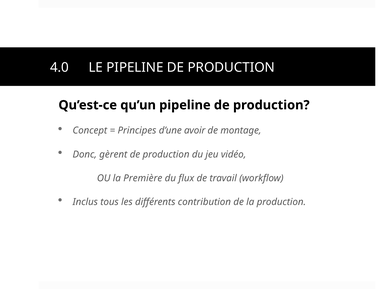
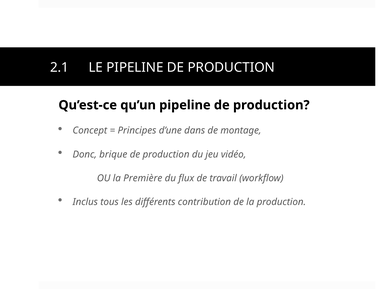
4.0: 4.0 -> 2.1
avoir: avoir -> dans
gèrent: gèrent -> brique
